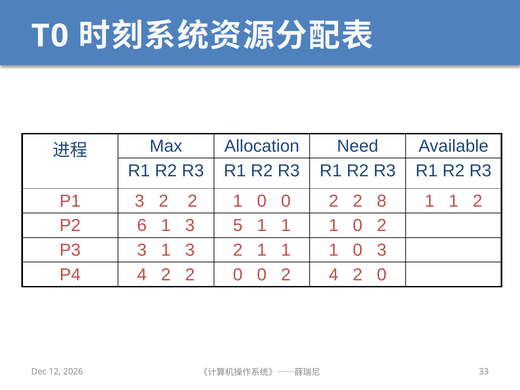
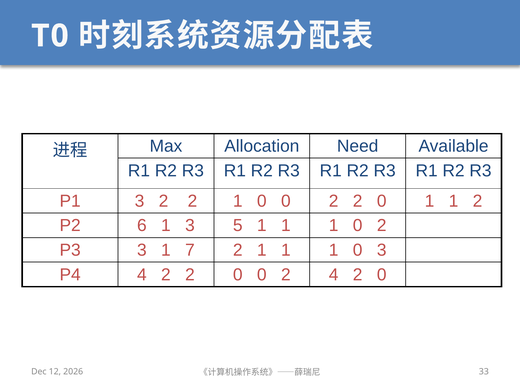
0 2 2 8: 8 -> 0
3 1 3: 3 -> 7
